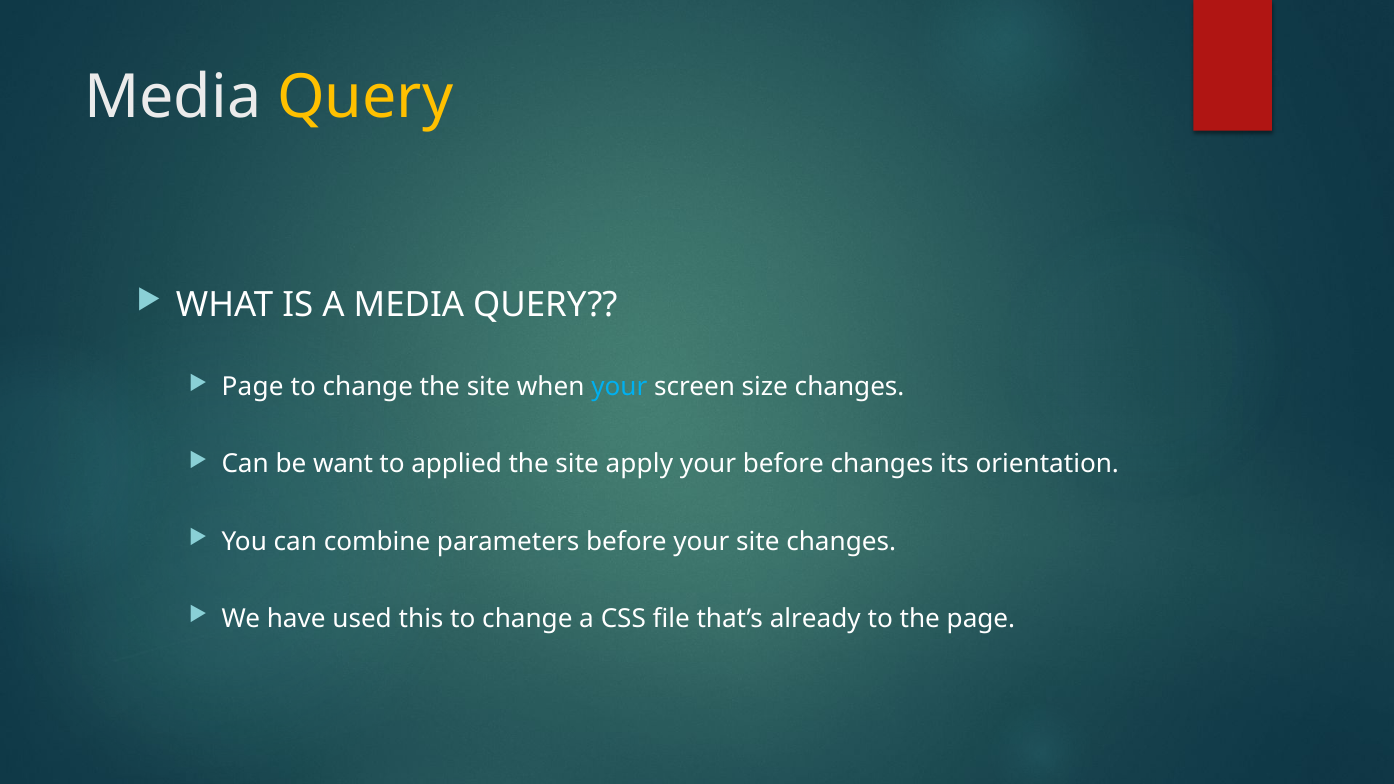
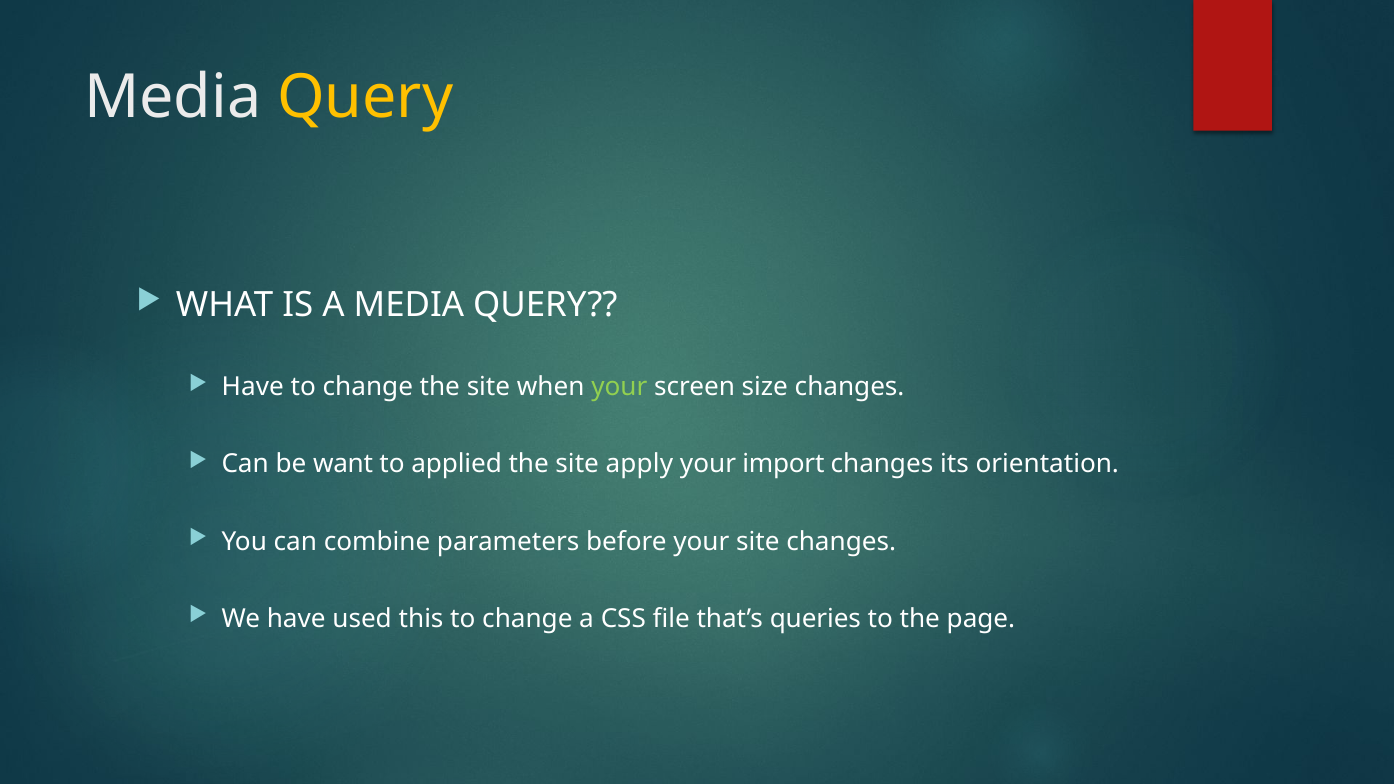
Page at (253, 387): Page -> Have
your at (619, 387) colour: light blue -> light green
your before: before -> import
already: already -> queries
